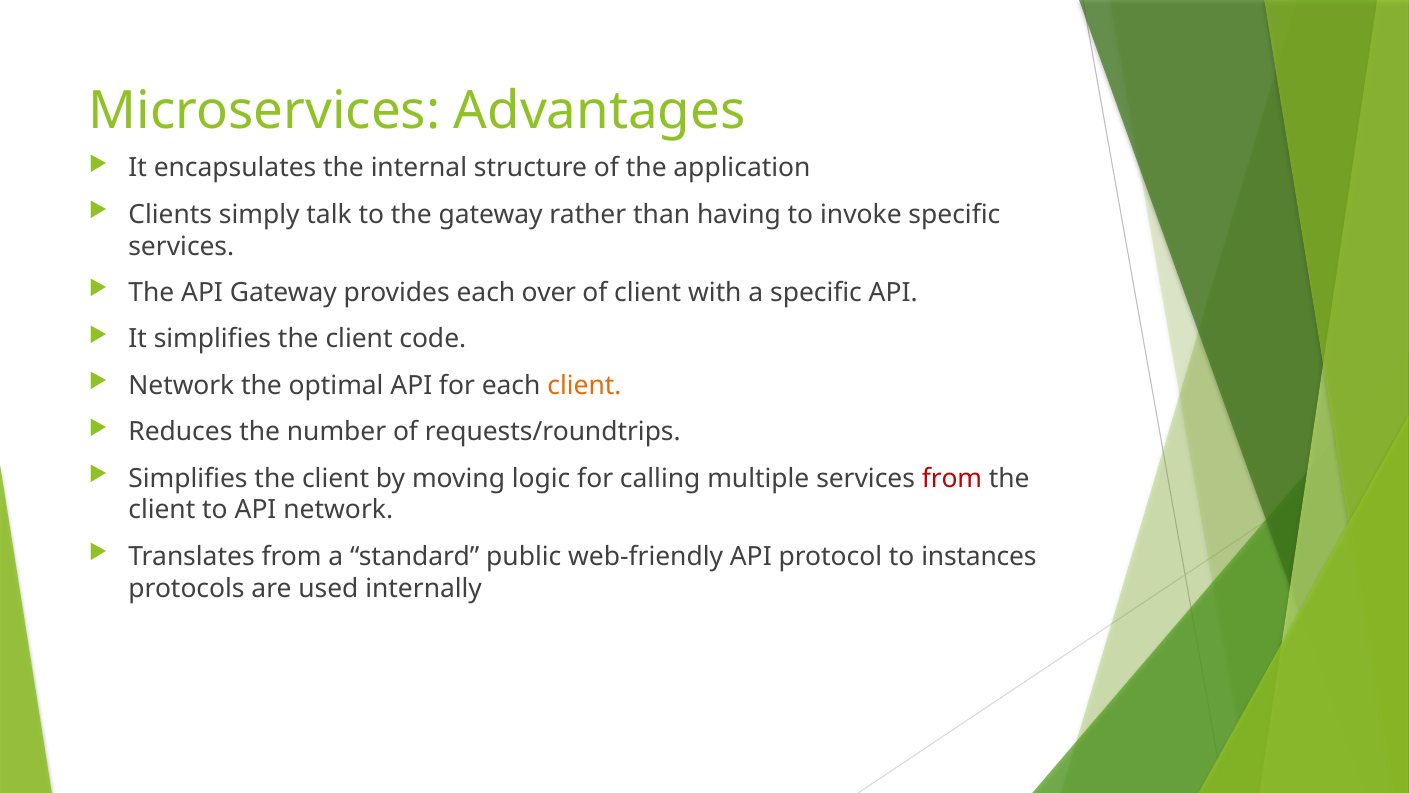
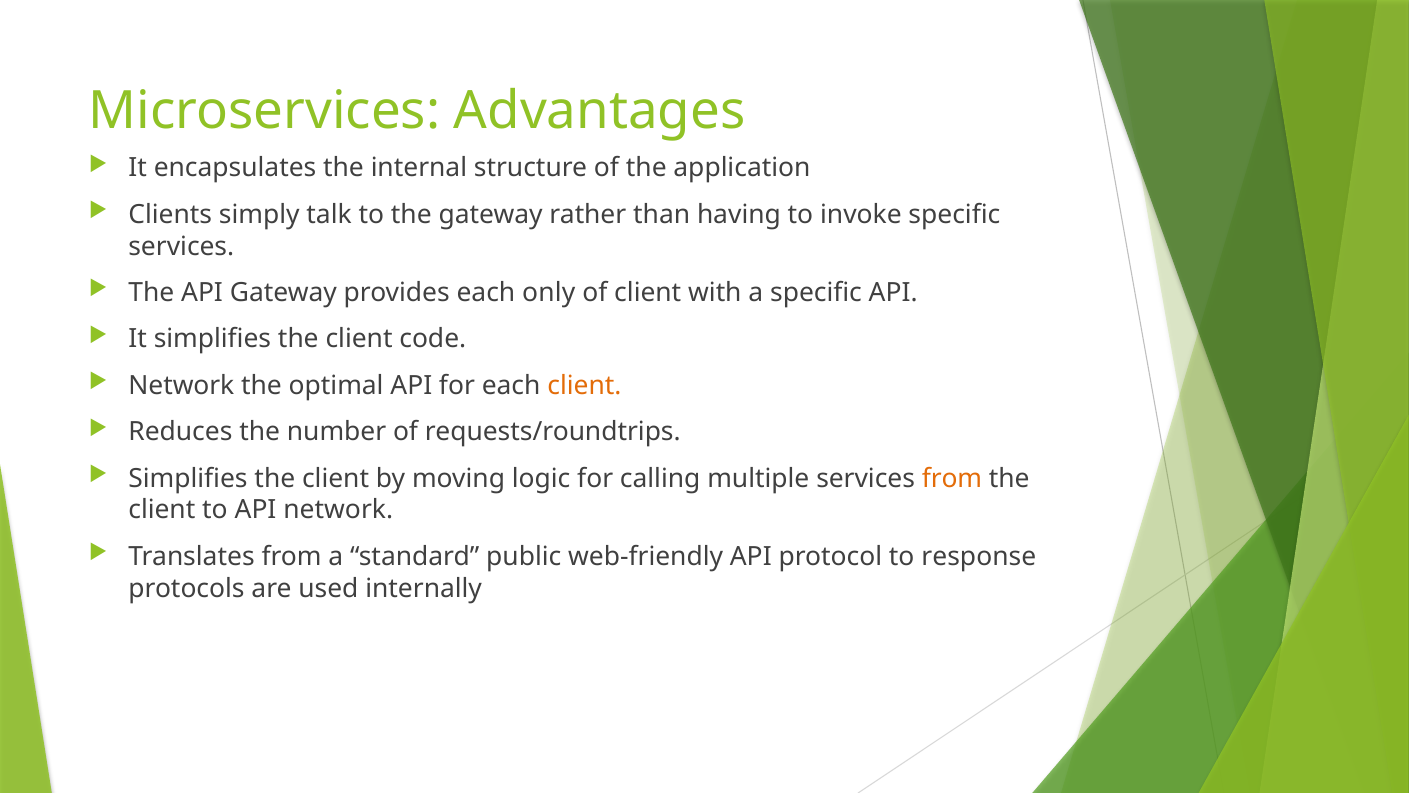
over: over -> only
from at (952, 478) colour: red -> orange
instances: instances -> response
